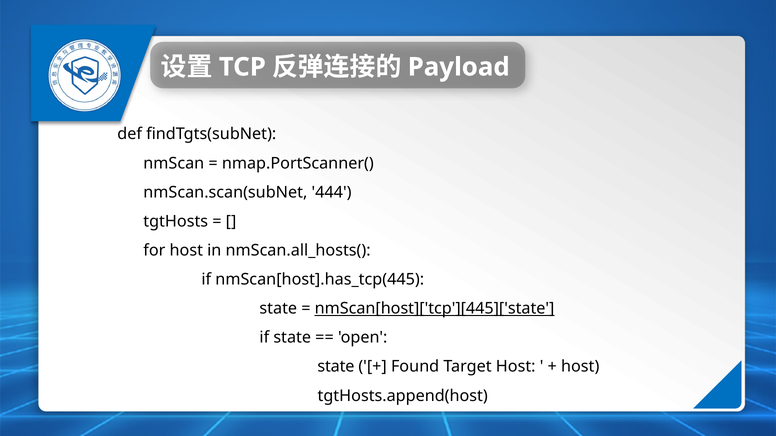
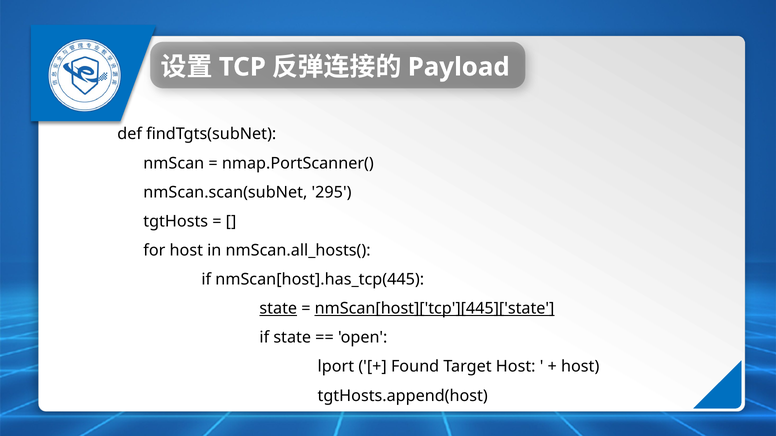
444: 444 -> 295
state at (278, 309) underline: none -> present
state at (336, 367): state -> lport
